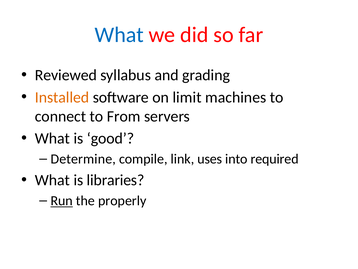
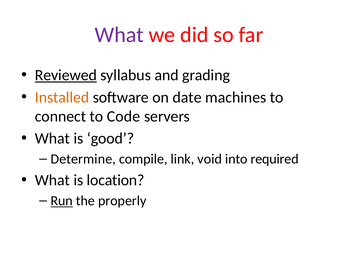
What at (119, 35) colour: blue -> purple
Reviewed underline: none -> present
limit: limit -> date
From: From -> Code
uses: uses -> void
libraries: libraries -> location
